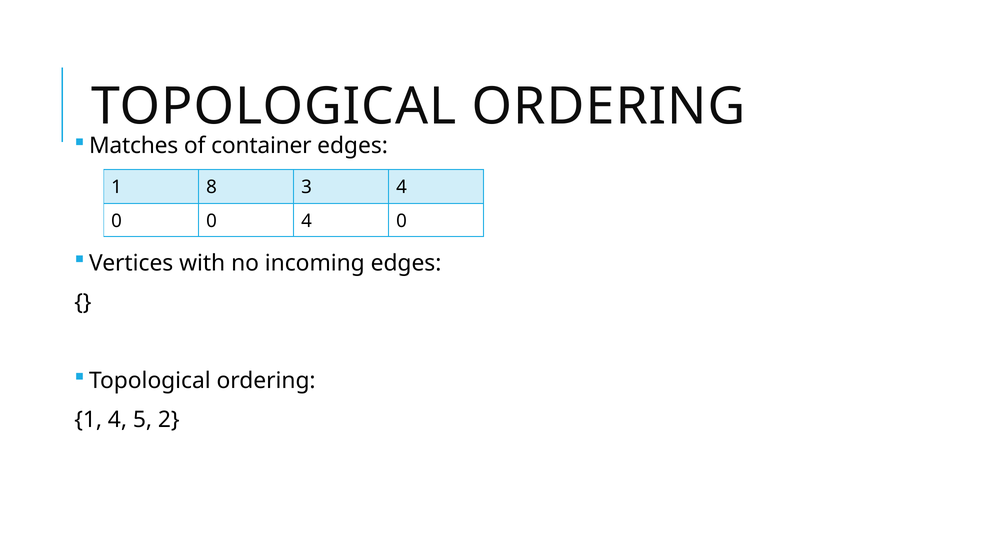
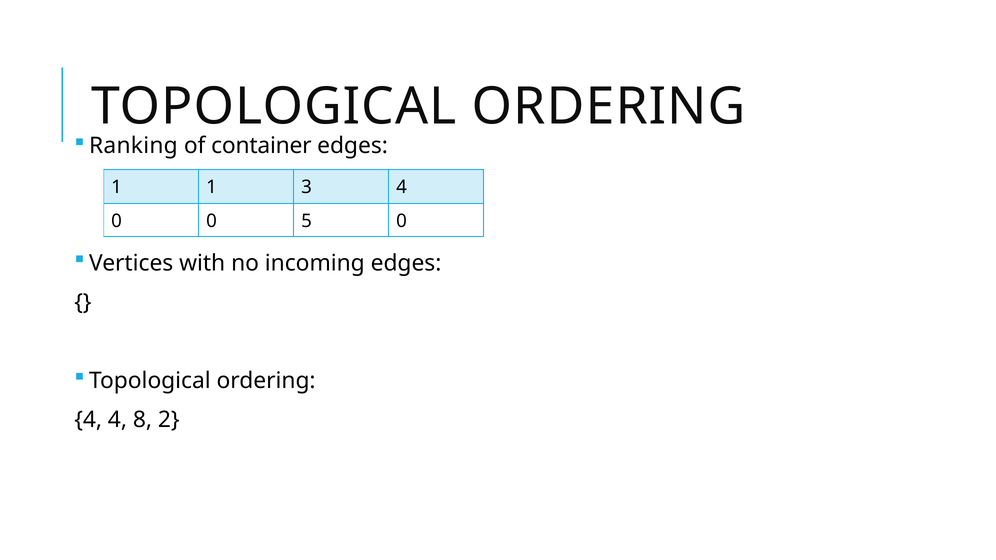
Matches: Matches -> Ranking
1 8: 8 -> 1
0 4: 4 -> 5
1 at (88, 420): 1 -> 4
5: 5 -> 8
